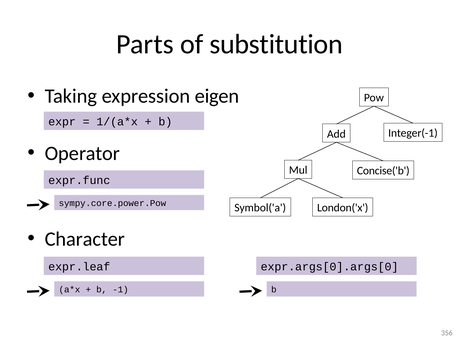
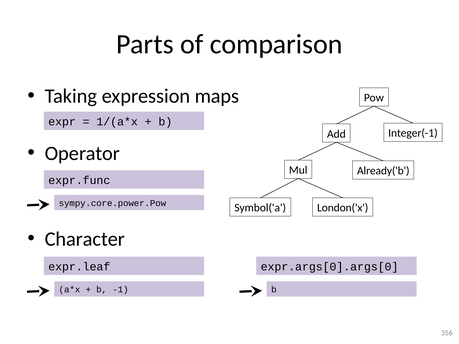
substitution: substitution -> comparison
eigen: eigen -> maps
Concise('b: Concise('b -> Already('b
